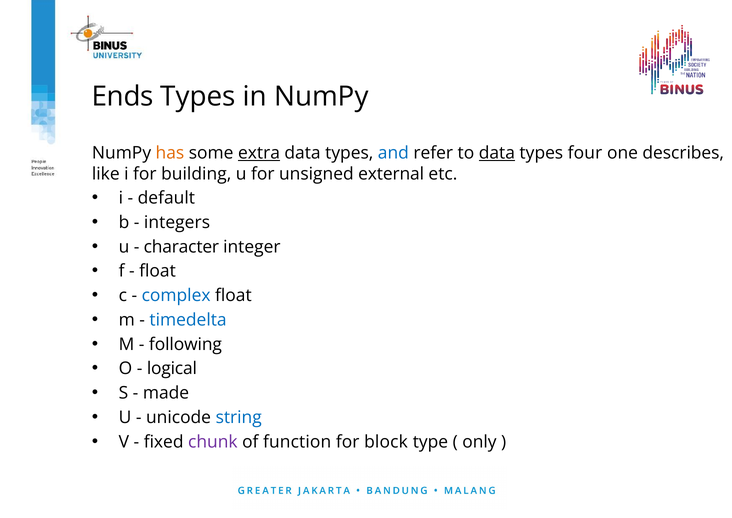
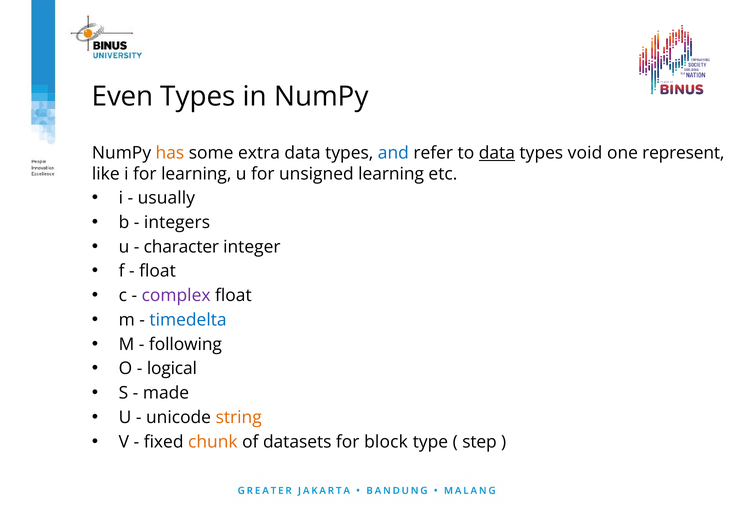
Ends: Ends -> Even
extra underline: present -> none
four: four -> void
describes: describes -> represent
for building: building -> learning
unsigned external: external -> learning
default: default -> usually
complex colour: blue -> purple
string colour: blue -> orange
chunk colour: purple -> orange
function: function -> datasets
only: only -> step
